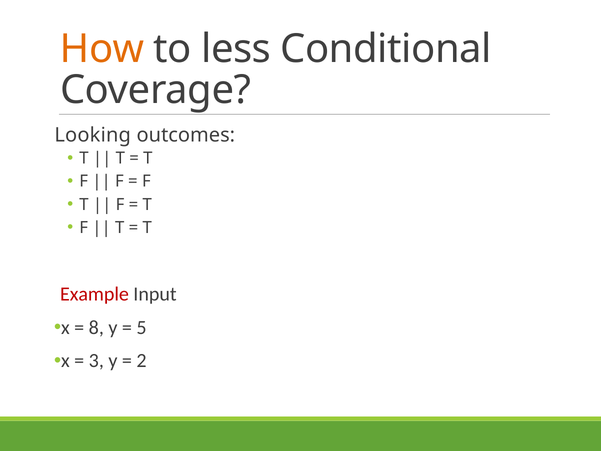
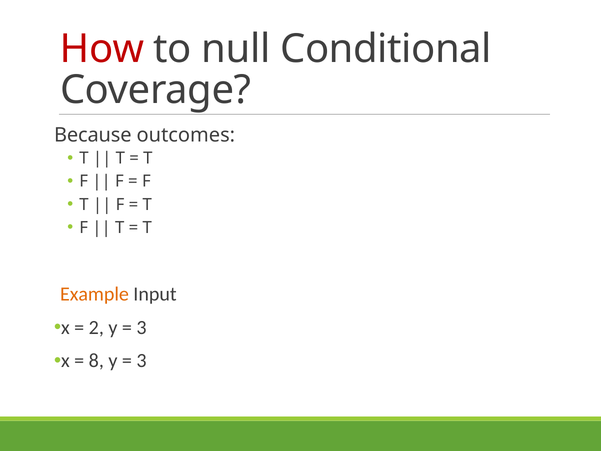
How colour: orange -> red
less: less -> null
Looking: Looking -> Because
Example colour: red -> orange
8: 8 -> 2
5 at (142, 327): 5 -> 3
3: 3 -> 8
2 at (142, 361): 2 -> 3
